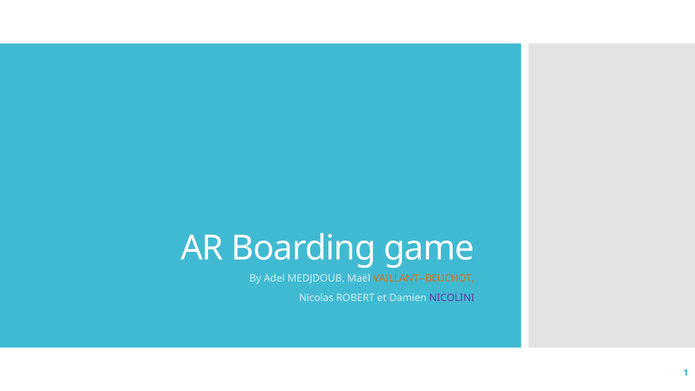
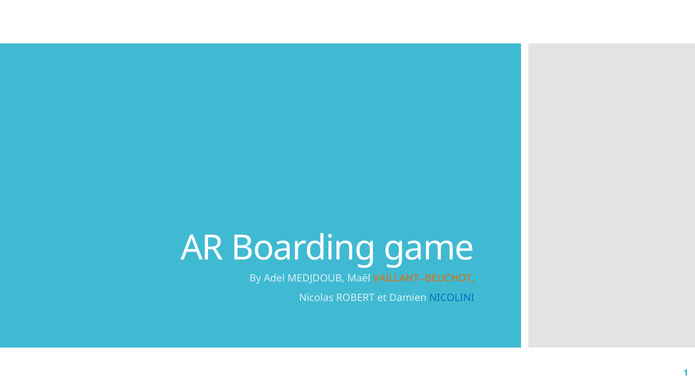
NICOLINI colour: purple -> blue
